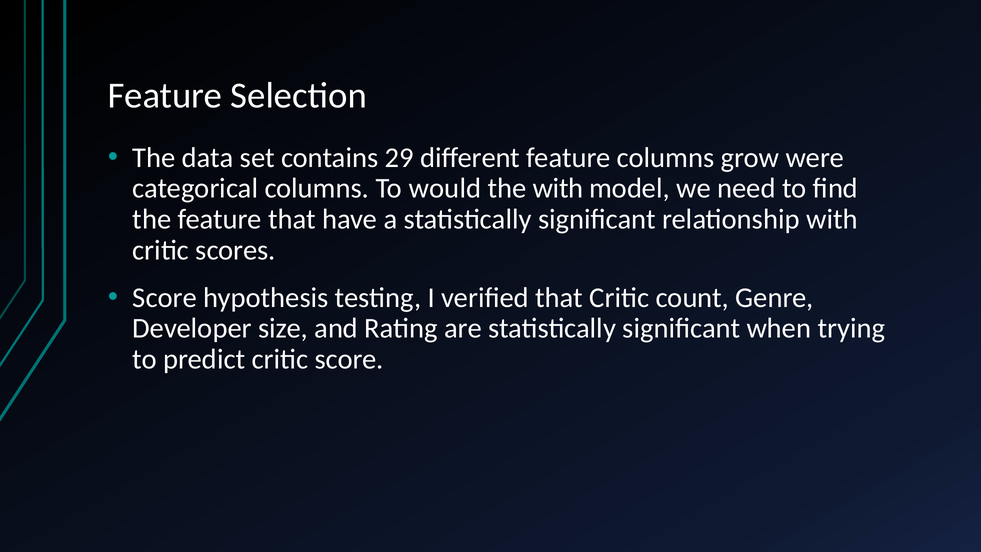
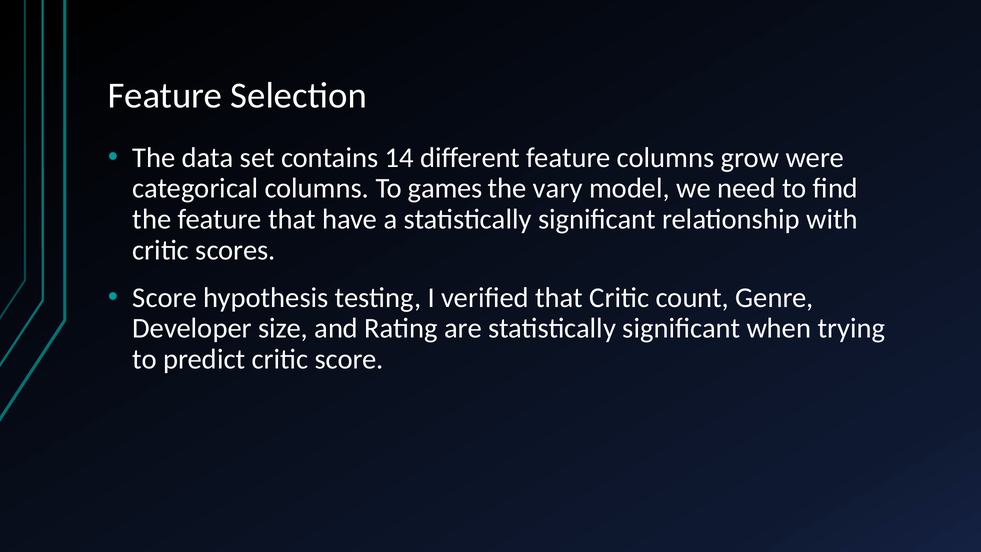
29: 29 -> 14
would: would -> games
the with: with -> vary
